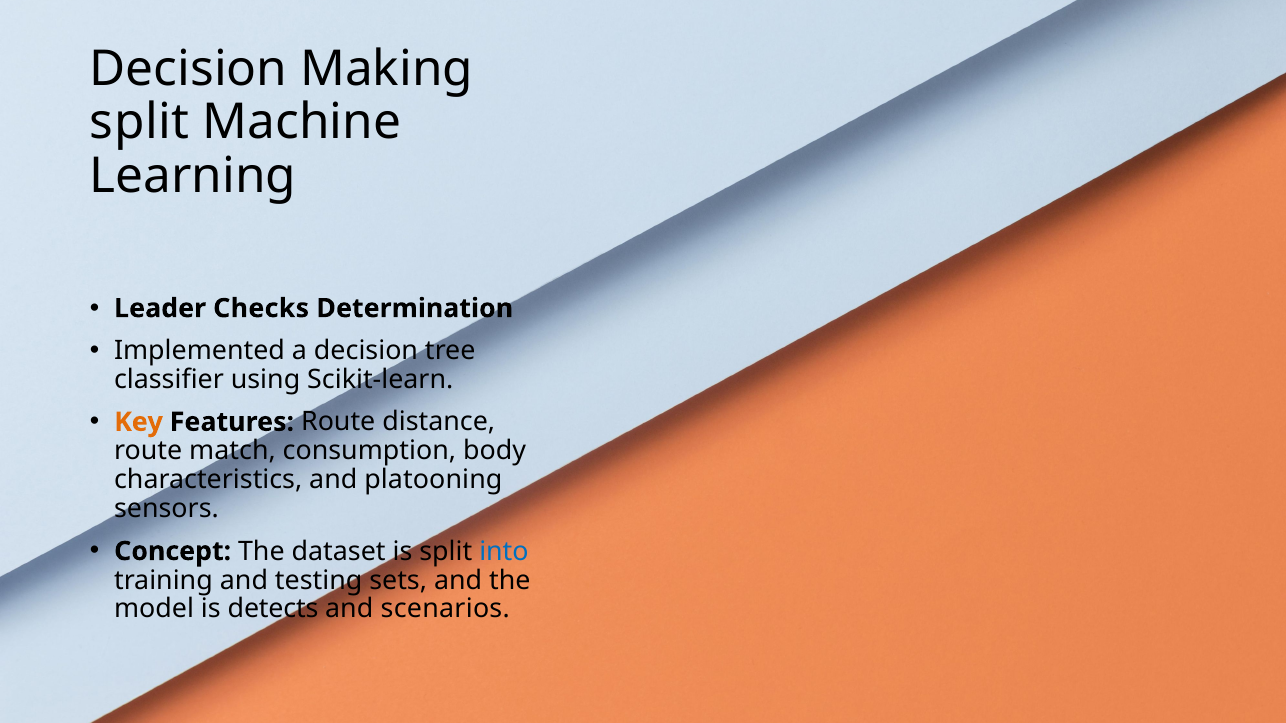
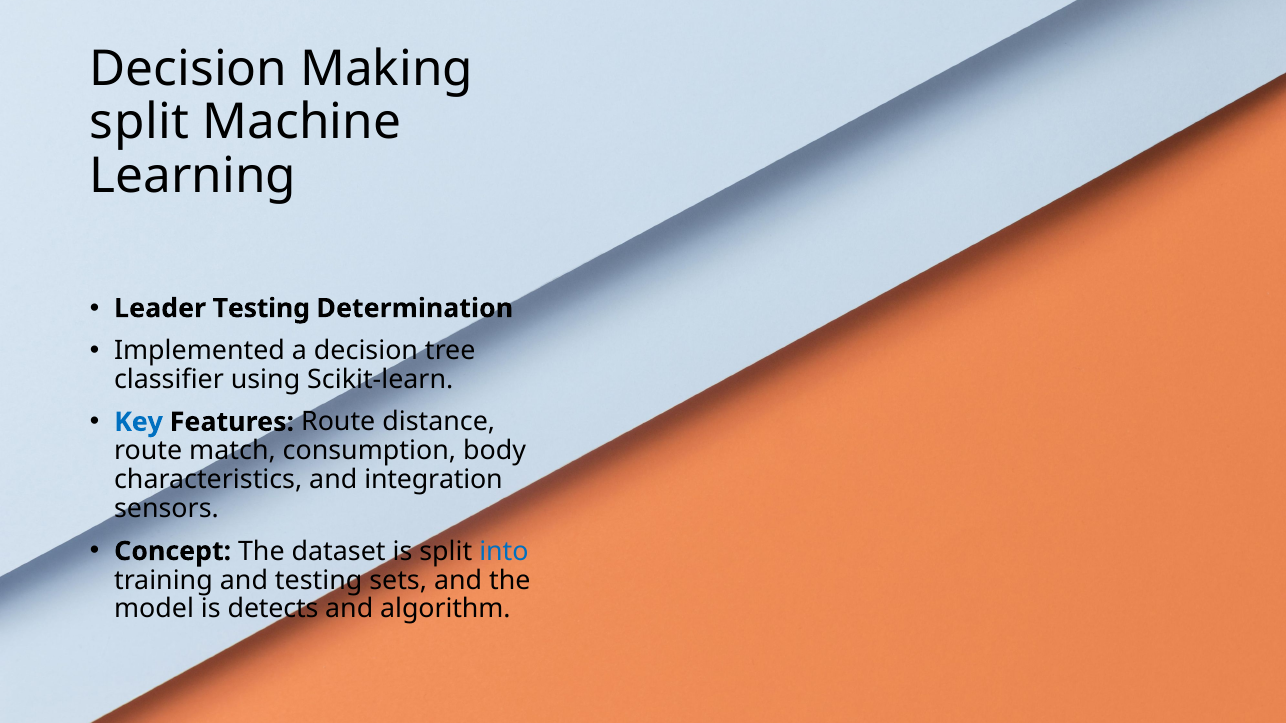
Leader Checks: Checks -> Testing
Key colour: orange -> blue
platooning: platooning -> integration
scenarios: scenarios -> algorithm
